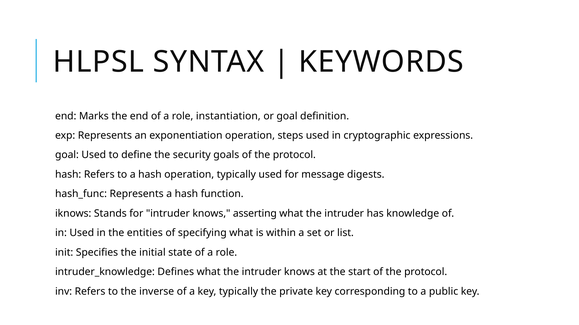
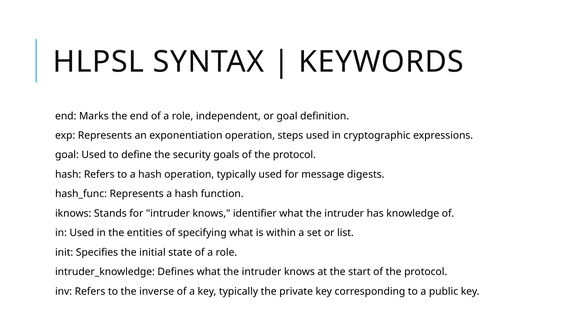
instantiation: instantiation -> independent
asserting: asserting -> identifier
